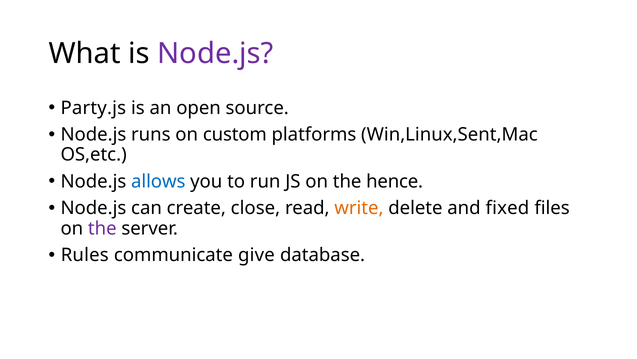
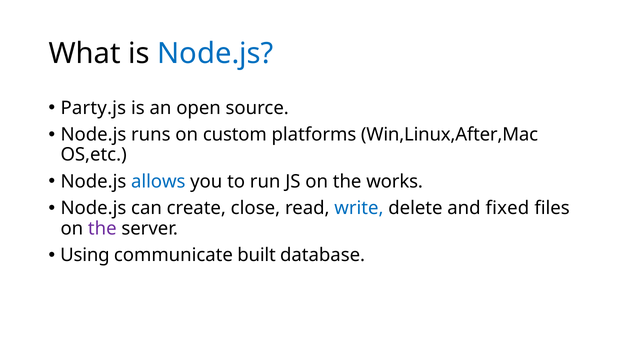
Node.js at (215, 54) colour: purple -> blue
Win,Linux,Sent,Mac: Win,Linux,Sent,Mac -> Win,Linux,After,Mac
hence: hence -> works
write colour: orange -> blue
Rules: Rules -> Using
give: give -> built
